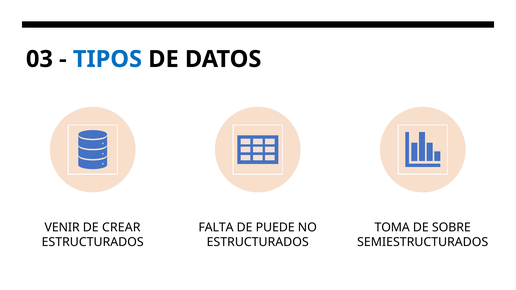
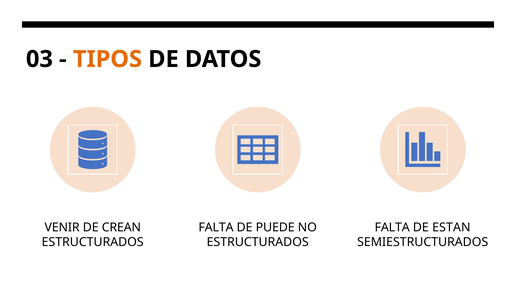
TIPOS colour: blue -> orange
CREAR: CREAR -> CREAN
TOMA at (392, 228): TOMA -> FALTA
SOBRE: SOBRE -> ESTAN
